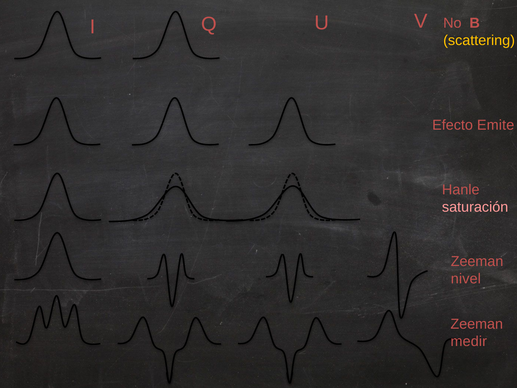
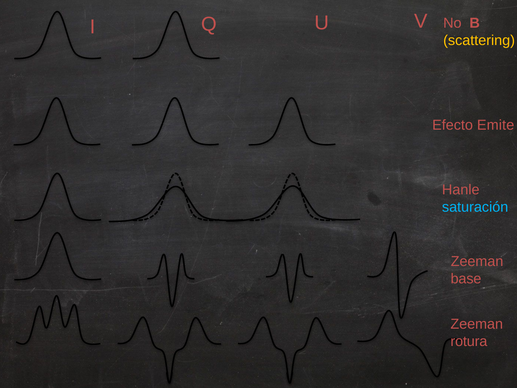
saturación colour: pink -> light blue
nivel: nivel -> base
medir: medir -> rotura
